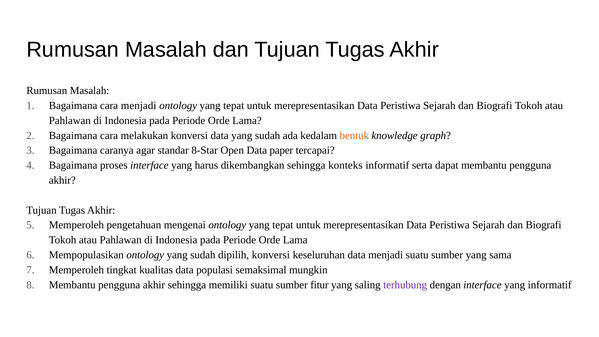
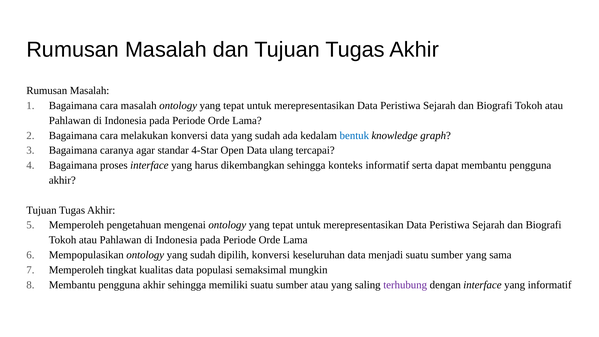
cara menjadi: menjadi -> masalah
bentuk colour: orange -> blue
8-Star: 8-Star -> 4-Star
paper: paper -> ulang
sumber fitur: fitur -> atau
